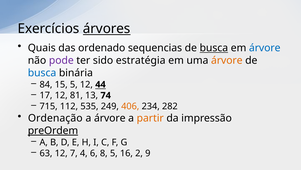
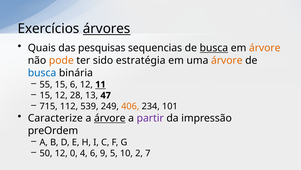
ordenado: ordenado -> pesquisas
árvore at (265, 48) colour: blue -> orange
pode colour: purple -> orange
84: 84 -> 55
15 5: 5 -> 6
44: 44 -> 11
17 at (46, 95): 17 -> 15
81: 81 -> 28
74: 74 -> 47
535: 535 -> 539
282: 282 -> 101
Ordenação: Ordenação -> Caracterize
árvore at (110, 118) underline: none -> present
partir colour: orange -> purple
preOrdem underline: present -> none
63: 63 -> 50
7: 7 -> 0
8: 8 -> 9
16: 16 -> 10
9: 9 -> 7
